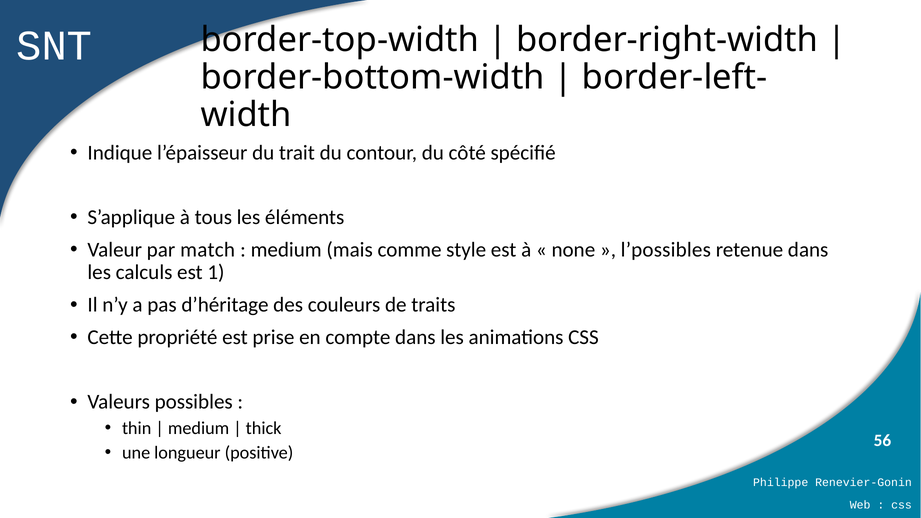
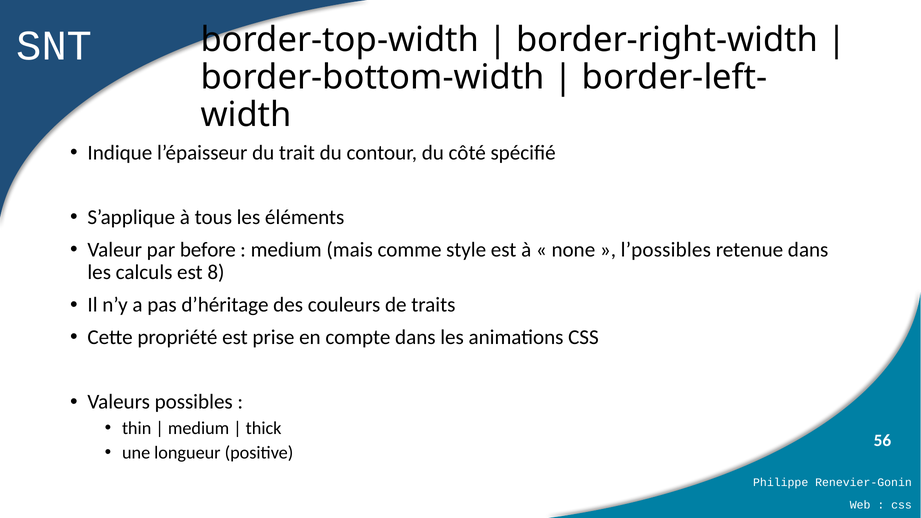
match: match -> before
1: 1 -> 8
